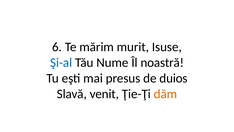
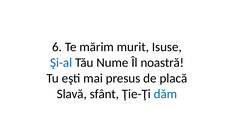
duios: duios -> placă
venit: venit -> sfânt
dăm colour: orange -> blue
